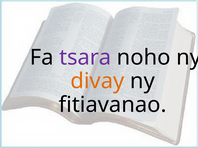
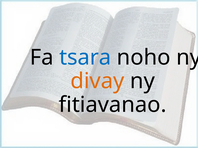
tsara colour: purple -> blue
